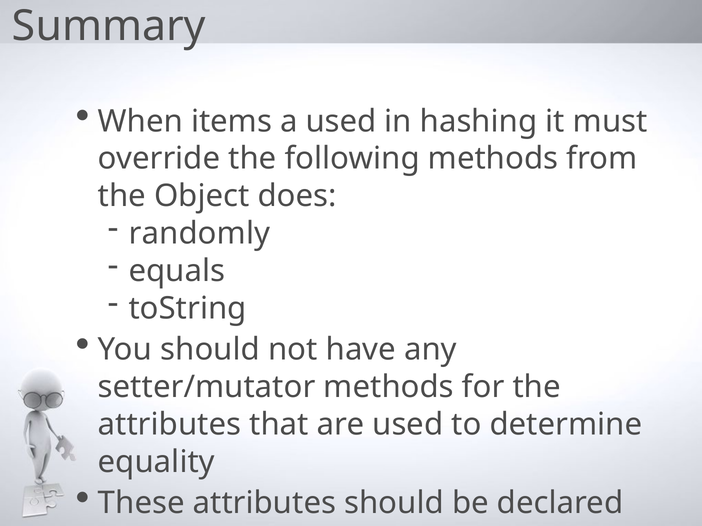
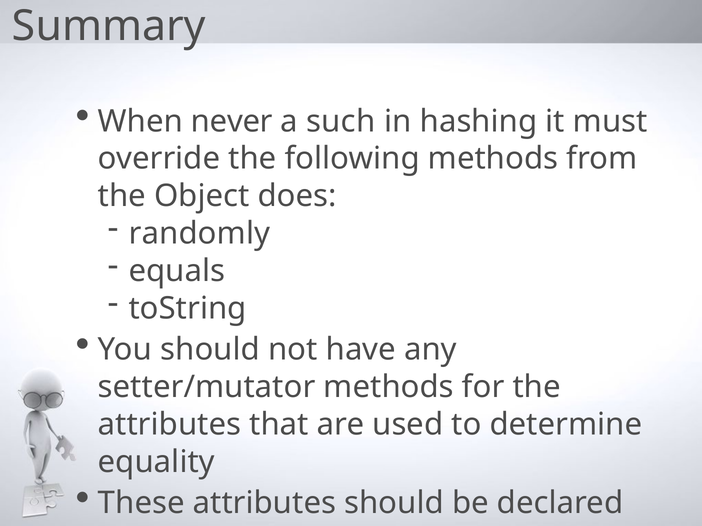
items: items -> never
a used: used -> such
